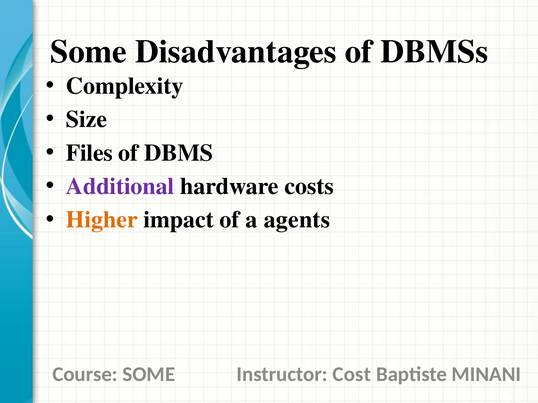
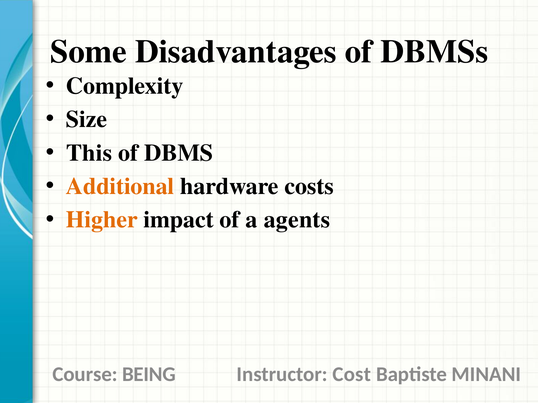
Files: Files -> This
Additional colour: purple -> orange
Course SOME: SOME -> BEING
